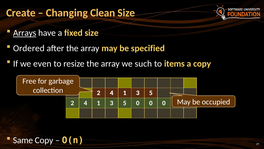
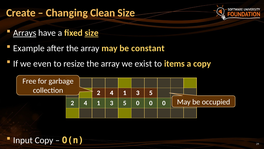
size at (92, 33) underline: none -> present
Ordered: Ordered -> Example
specified: specified -> constant
such: such -> exist
Same: Same -> Input
